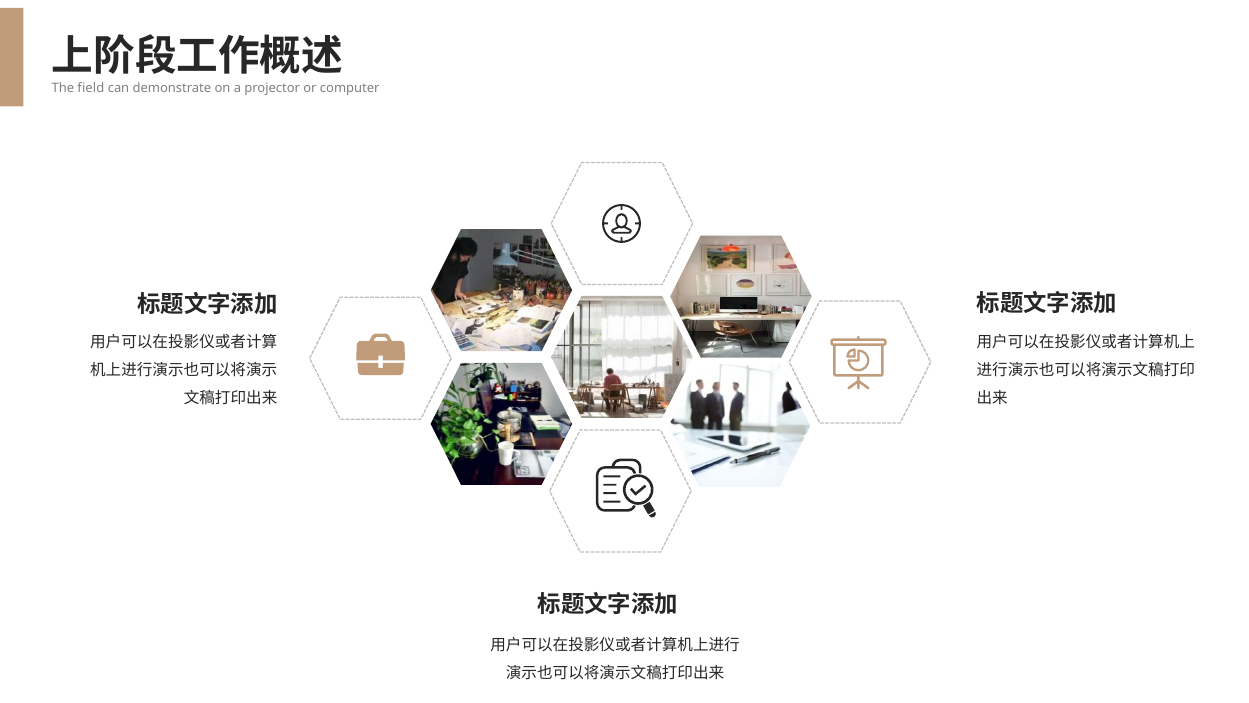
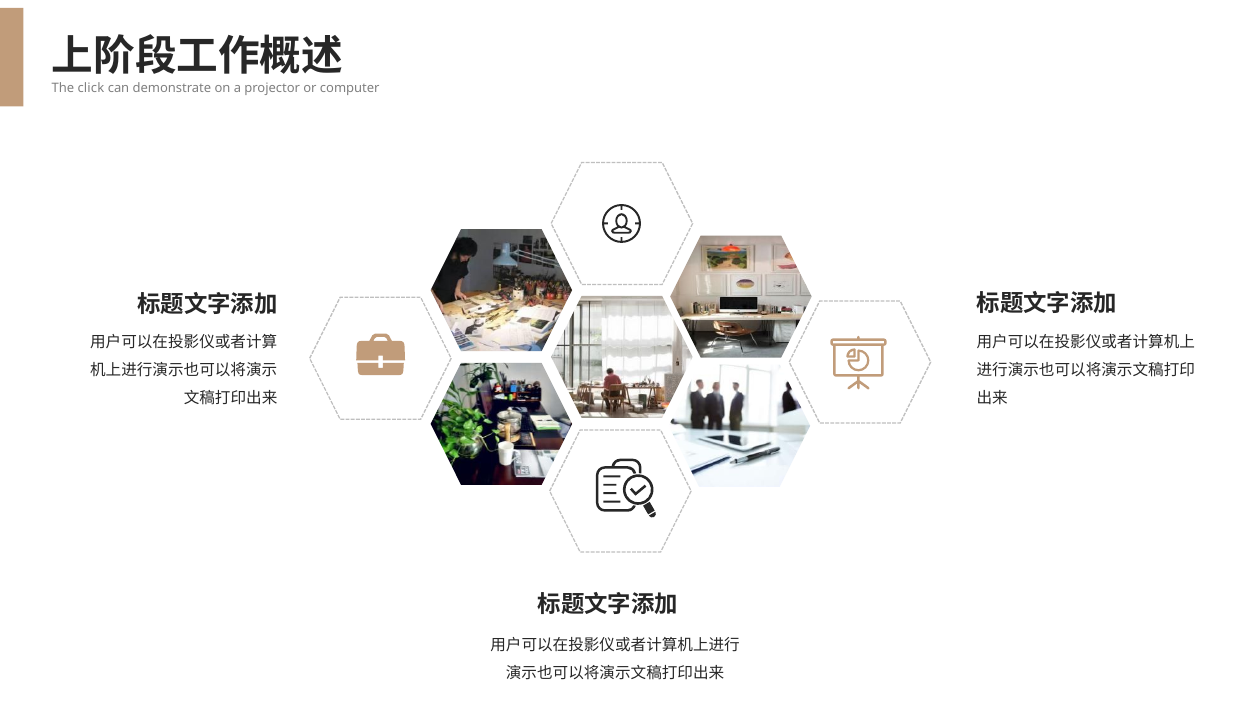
field: field -> click
